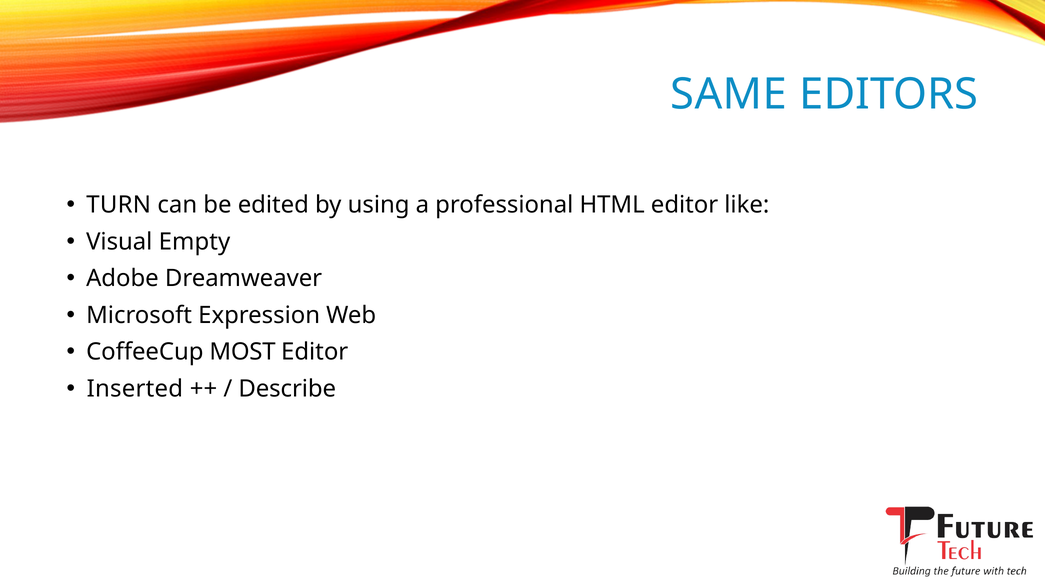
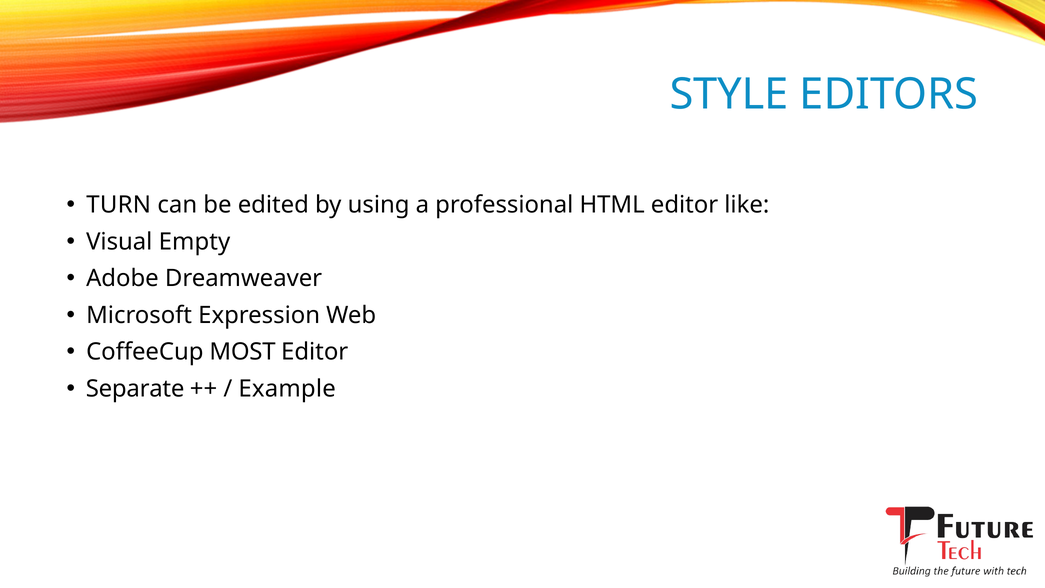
SAME: SAME -> STYLE
Inserted: Inserted -> Separate
Describe: Describe -> Example
